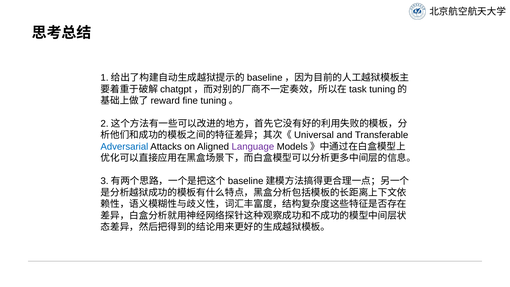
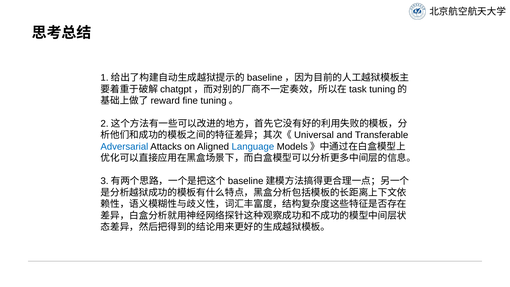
Language colour: purple -> blue
